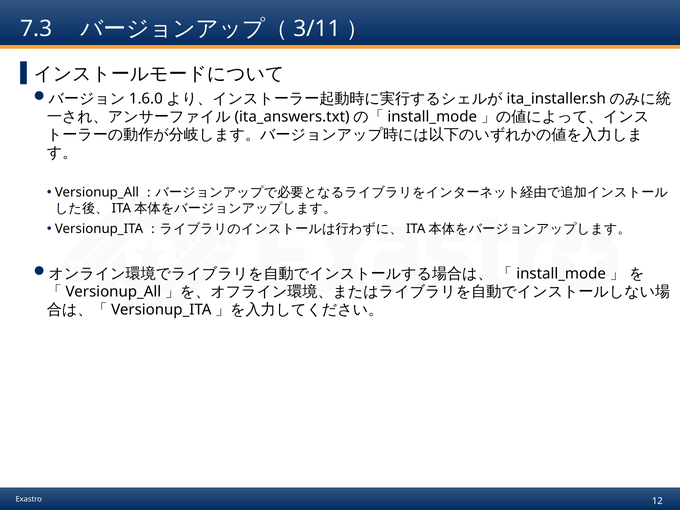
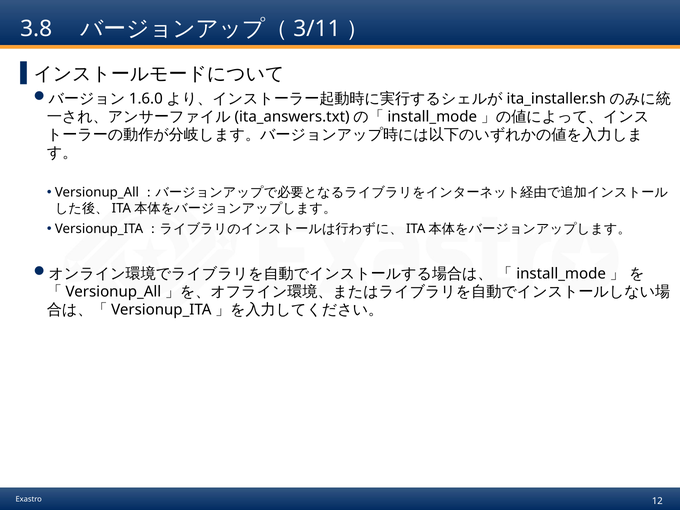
7.3: 7.3 -> 3.8
